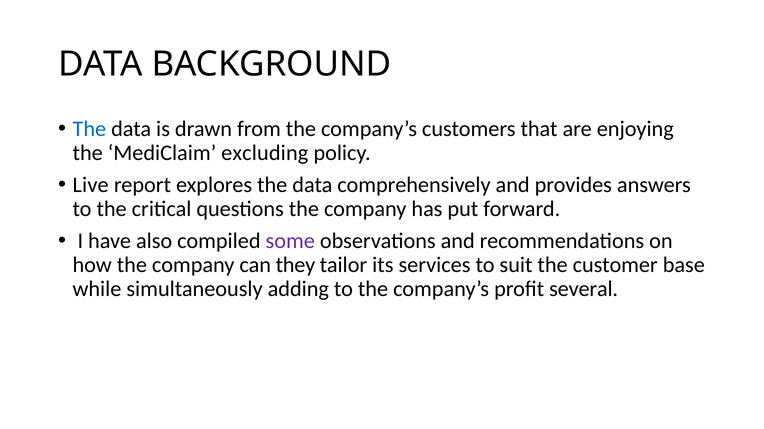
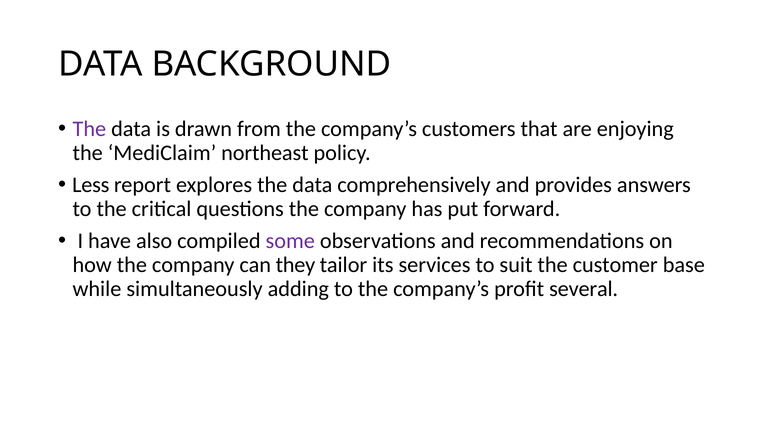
The at (89, 129) colour: blue -> purple
excluding: excluding -> northeast
Live: Live -> Less
